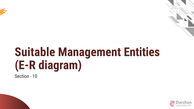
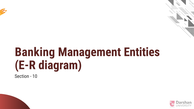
Suitable: Suitable -> Banking
